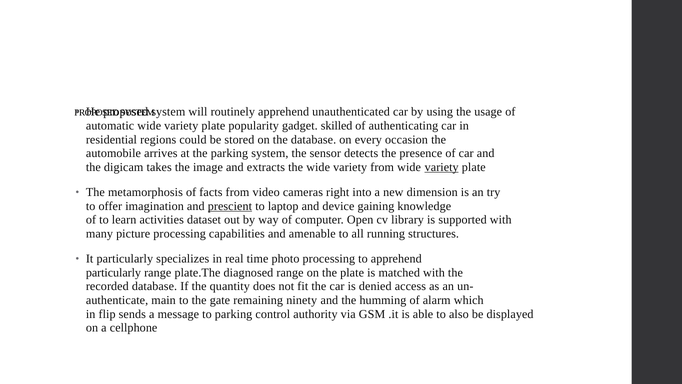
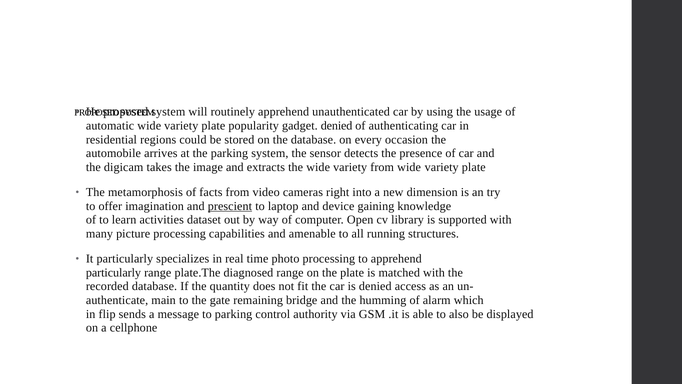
gadget skilled: skilled -> denied
variety at (442, 167) underline: present -> none
ninety: ninety -> bridge
